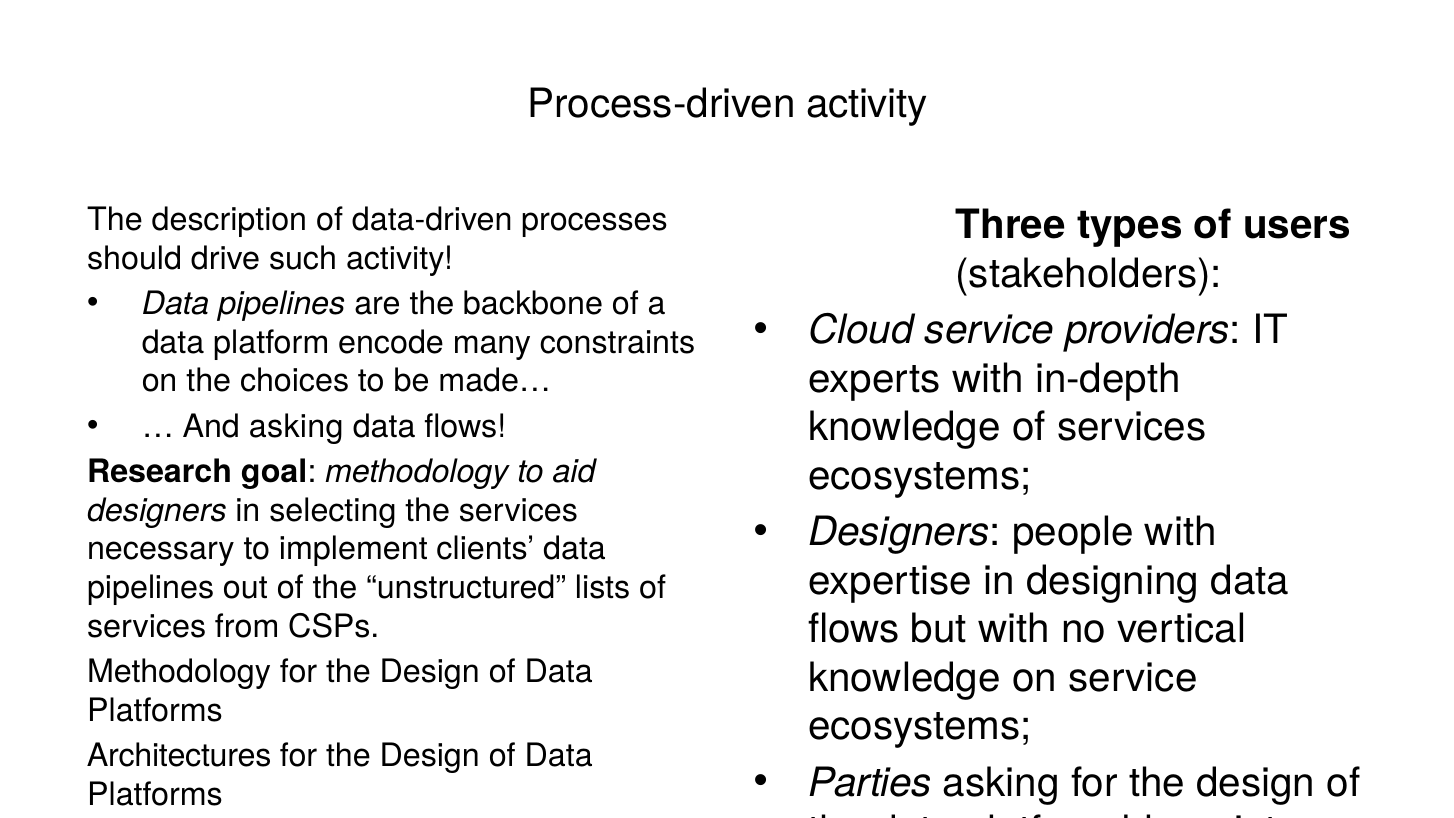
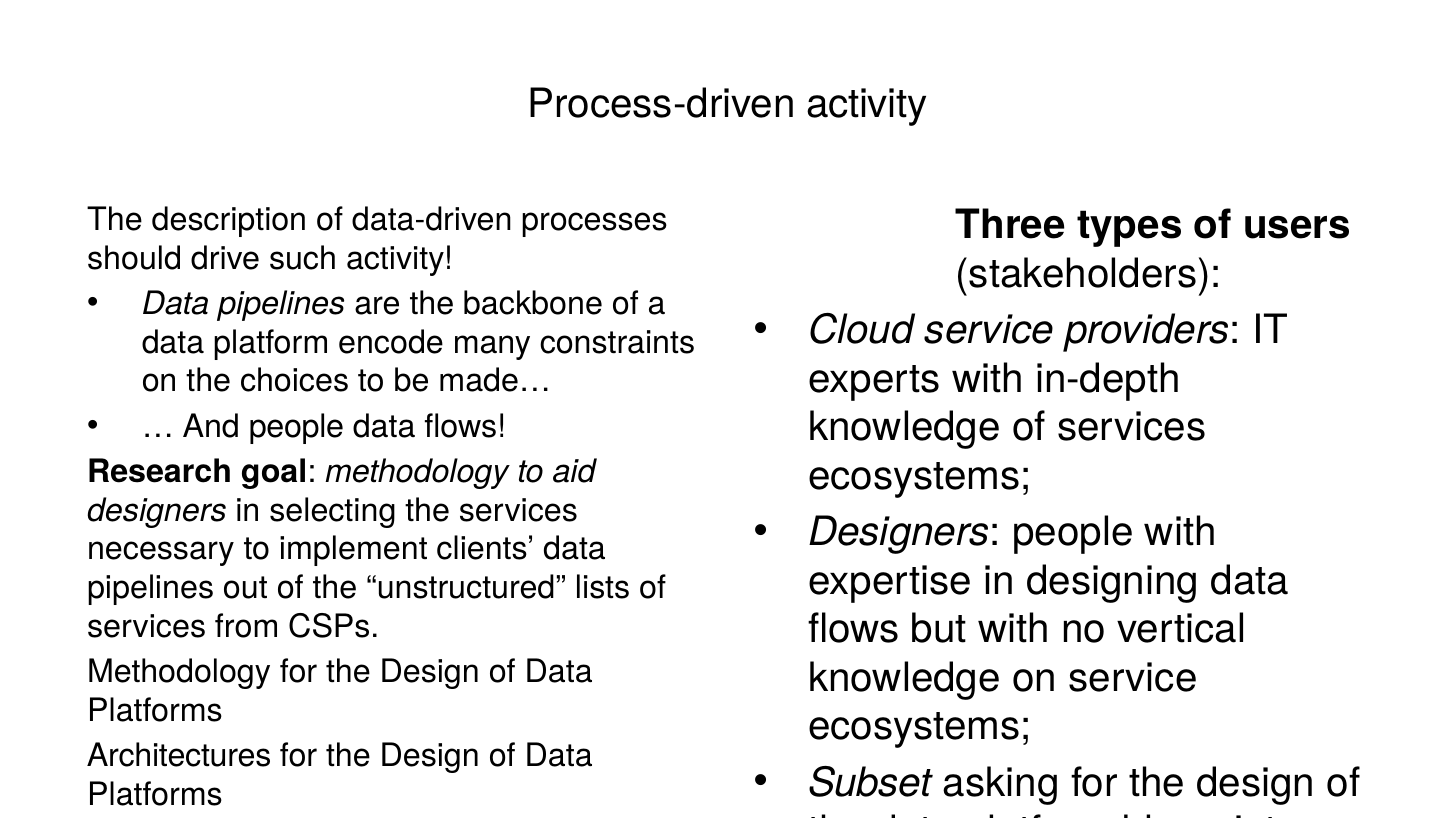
And asking: asking -> people
Parties: Parties -> Subset
